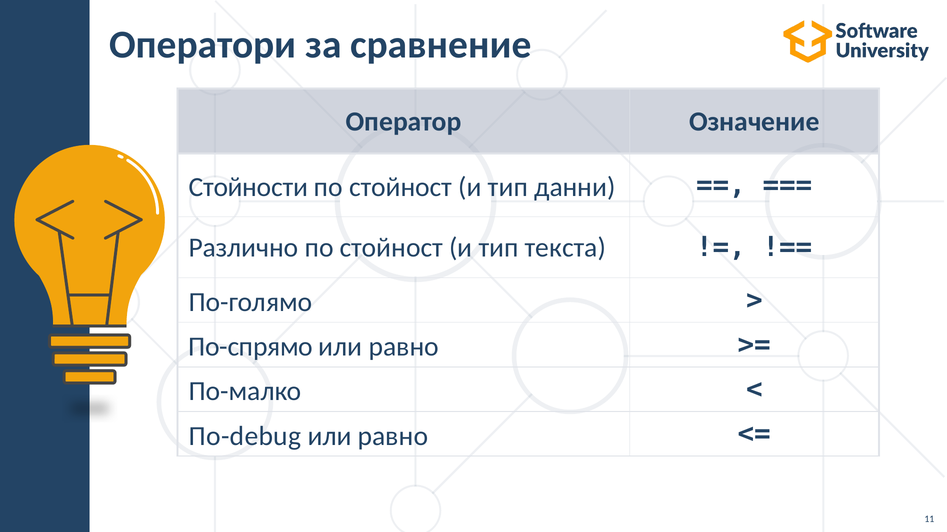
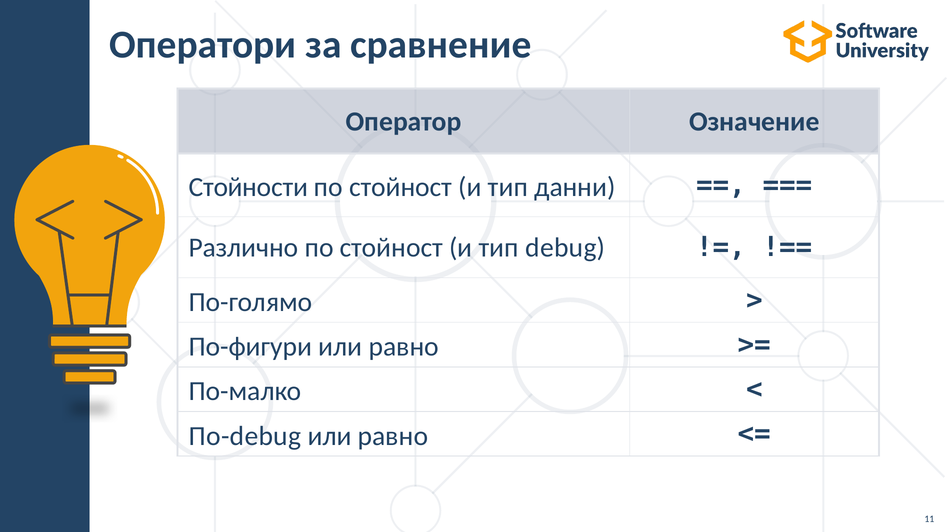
текста: текста -> debug
По-спрямо: По-спрямо -> По-фигури
